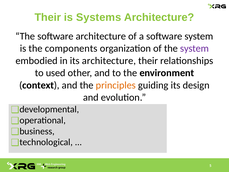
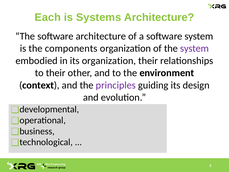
Their at (48, 17): Their -> Each
its architecture: architecture -> organization
to used: used -> their
principles colour: orange -> purple
